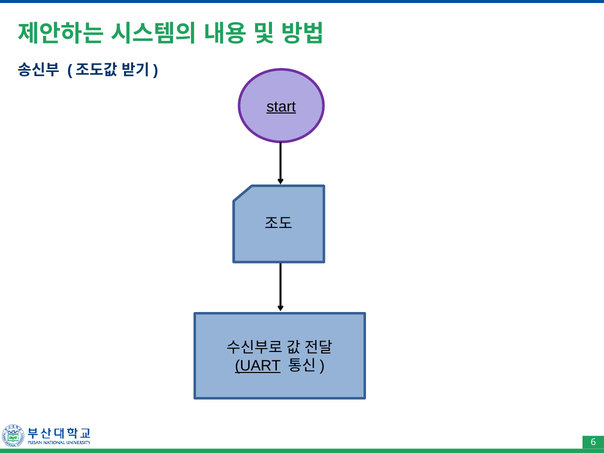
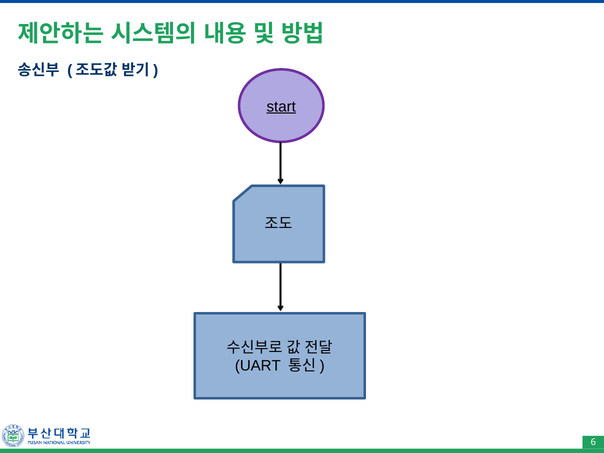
UART underline: present -> none
